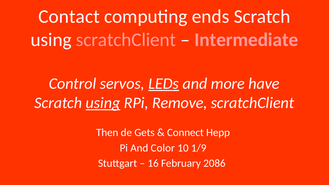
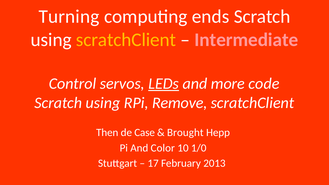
Contact: Contact -> Turning
scratchClient at (126, 40) colour: pink -> yellow
have: have -> code
using at (103, 103) underline: present -> none
Gets: Gets -> Case
Connect: Connect -> Brought
1/9: 1/9 -> 1/0
16: 16 -> 17
2086: 2086 -> 2013
